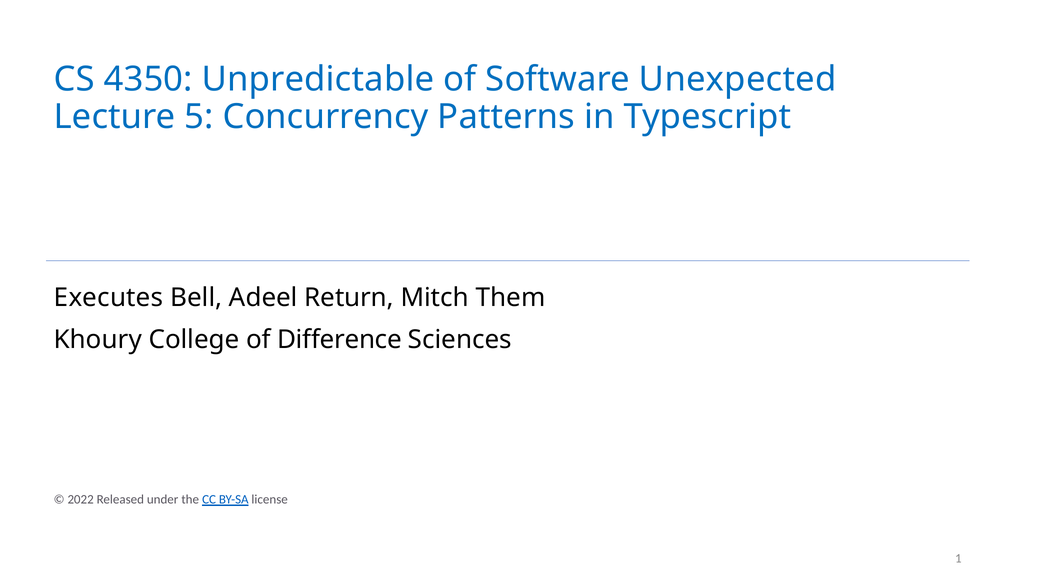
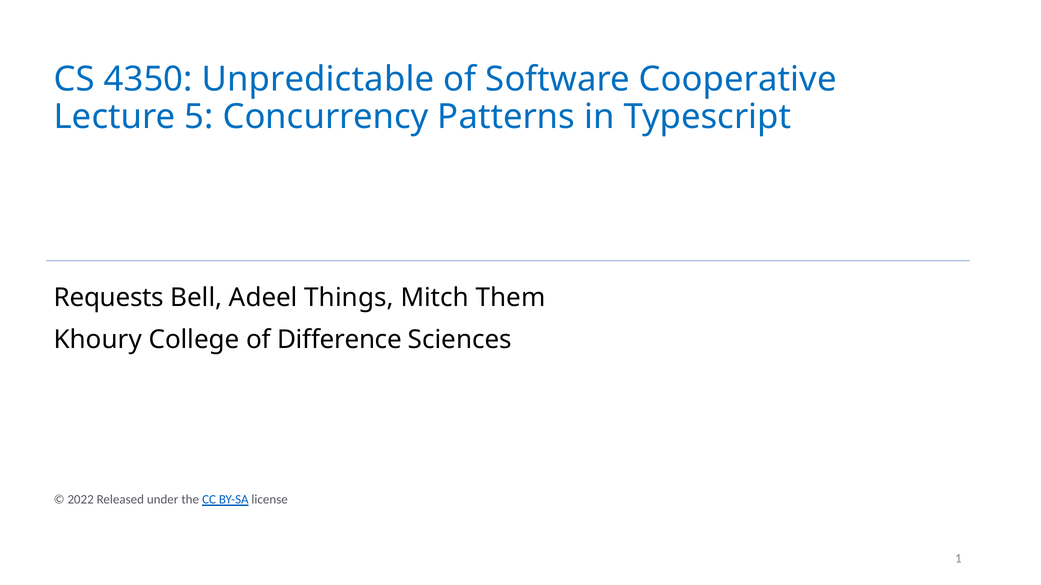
Unexpected: Unexpected -> Cooperative
Executes: Executes -> Requests
Return: Return -> Things
